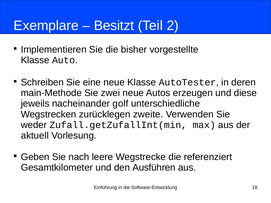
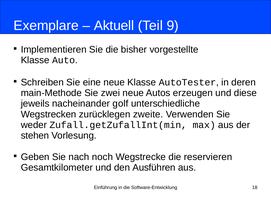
Besitzt: Besitzt -> Aktuell
2: 2 -> 9
aktuell: aktuell -> stehen
leere: leere -> noch
referenziert: referenziert -> reservieren
